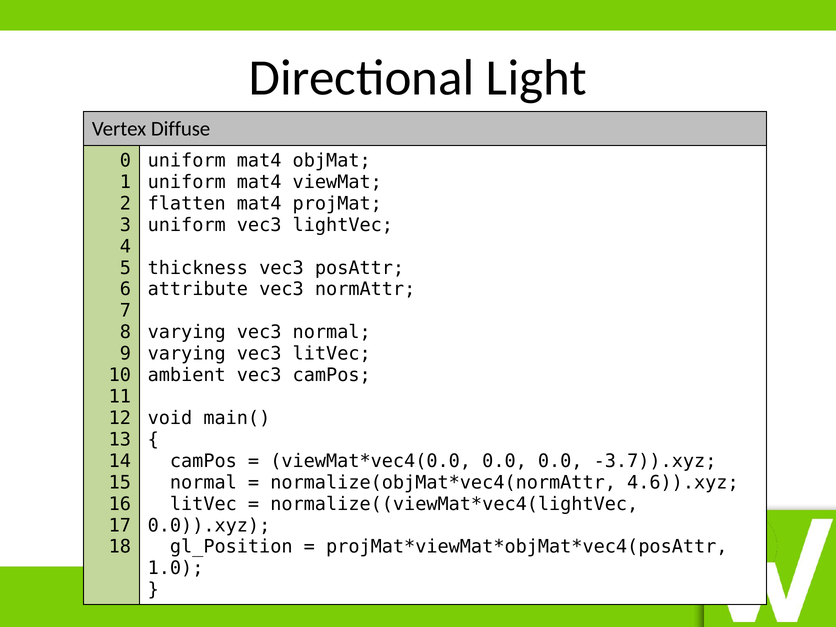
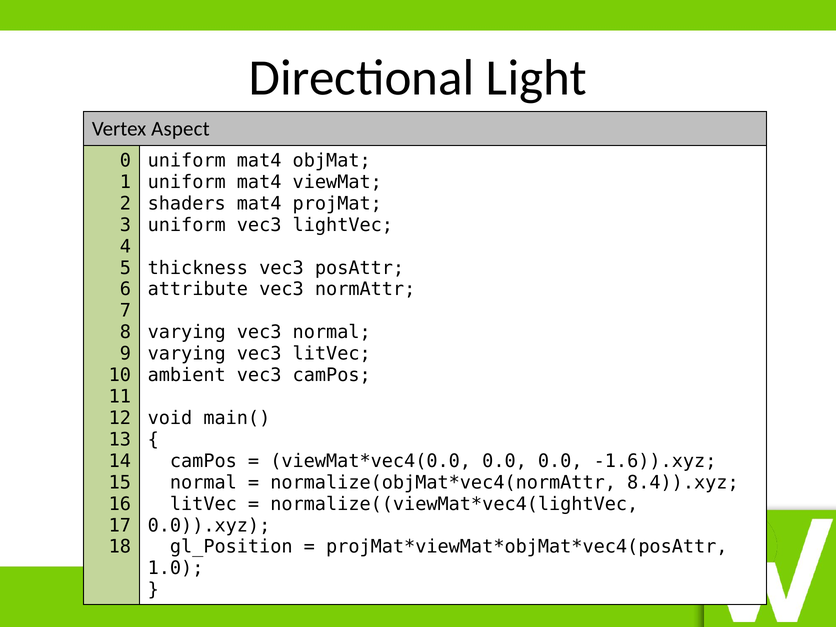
Diffuse: Diffuse -> Aspect
flatten: flatten -> shaders
-3.7)).xyz: -3.7)).xyz -> -1.6)).xyz
4.6)).xyz: 4.6)).xyz -> 8.4)).xyz
